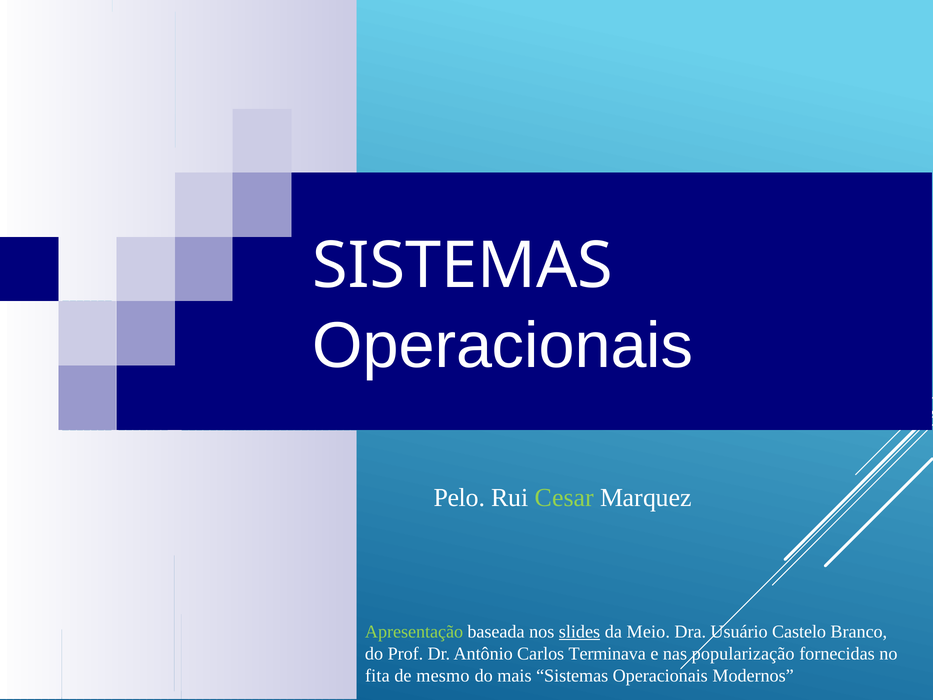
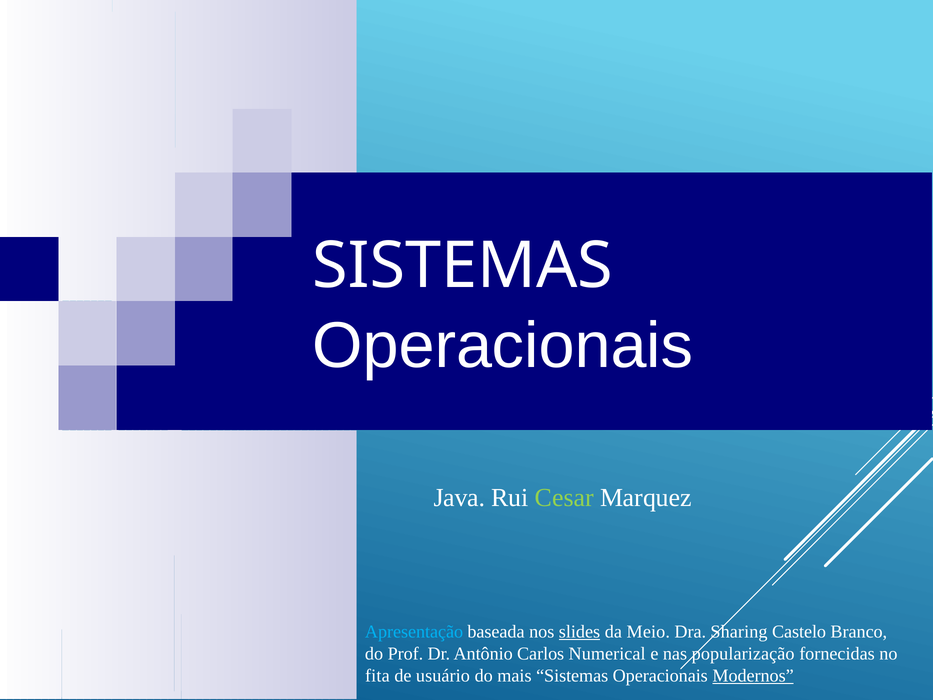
Pelo: Pelo -> Java
Apresentação colour: light green -> light blue
Usuário: Usuário -> Sharing
Terminava: Terminava -> Numerical
mesmo: mesmo -> usuário
Modernos underline: none -> present
